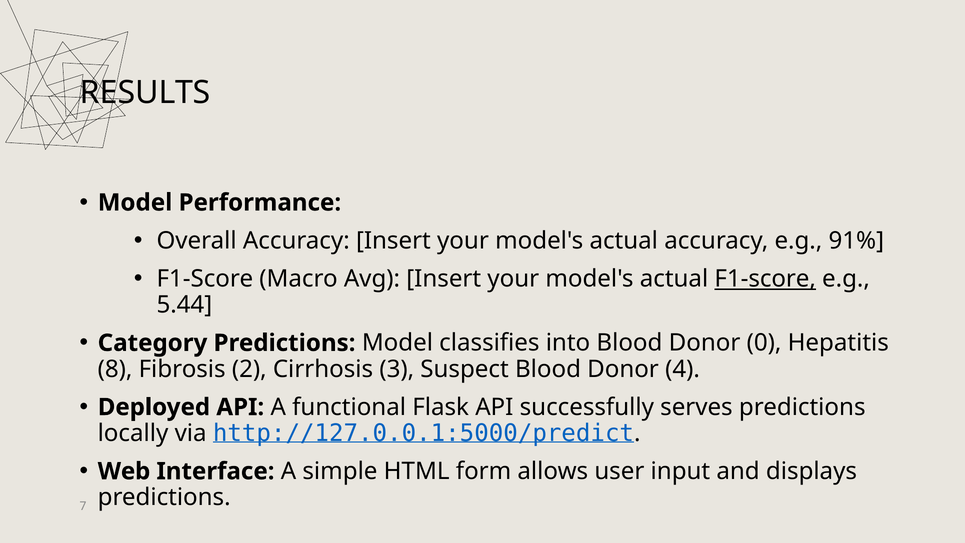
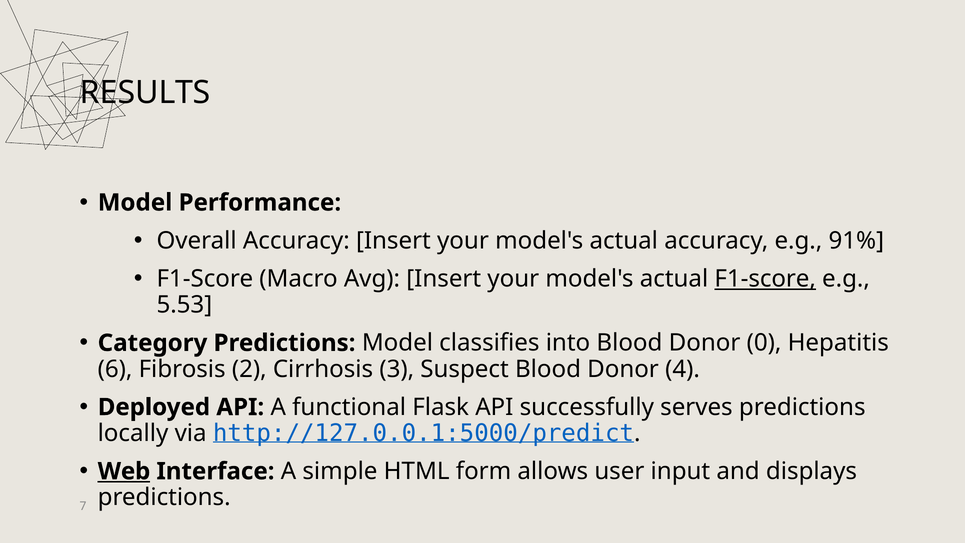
5.44: 5.44 -> 5.53
8: 8 -> 6
Web underline: none -> present
